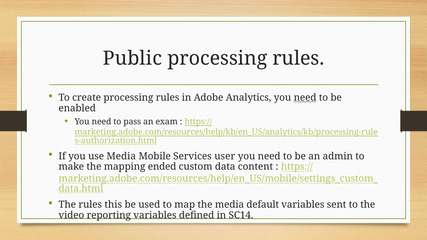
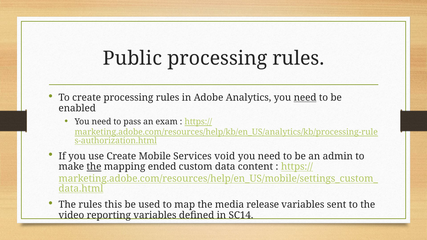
use Media: Media -> Create
user: user -> void
the at (94, 167) underline: none -> present
default: default -> release
